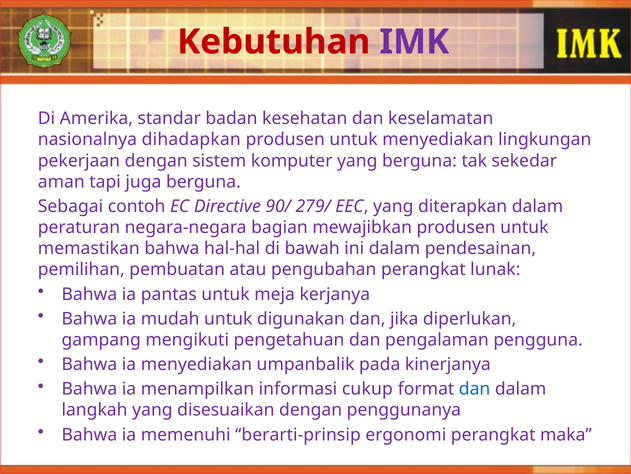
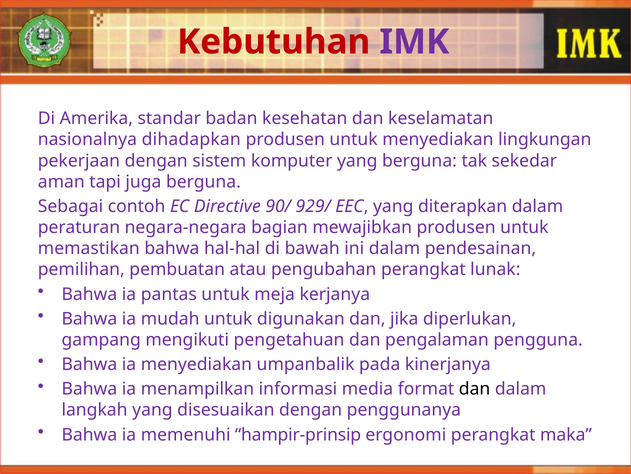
279/: 279/ -> 929/
cukup: cukup -> media
dan at (475, 388) colour: blue -> black
berarti-prinsip: berarti-prinsip -> hampir-prinsip
